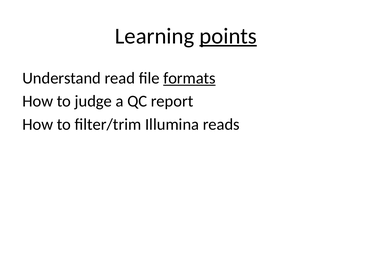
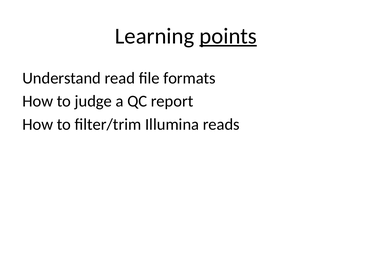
formats underline: present -> none
